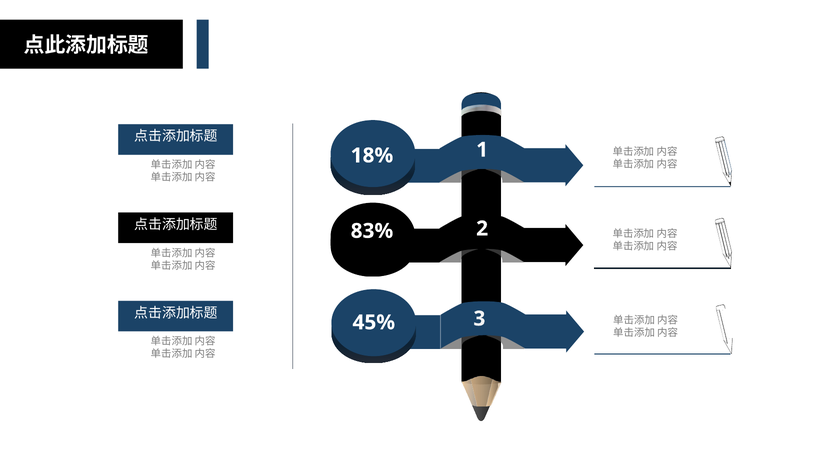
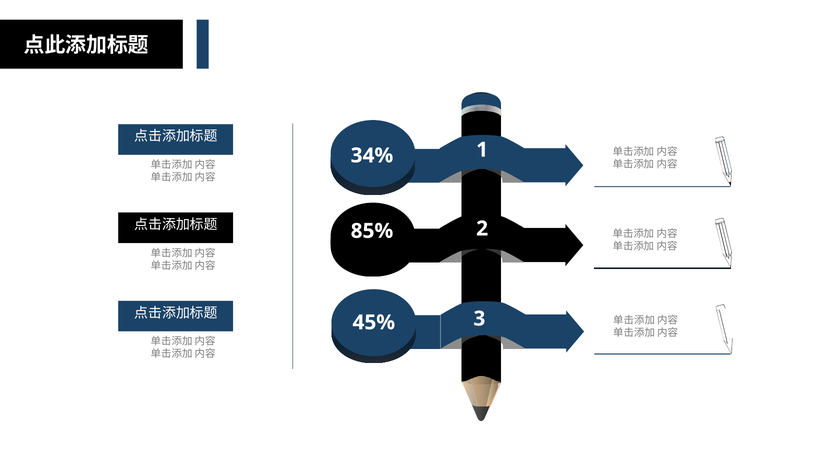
18%: 18% -> 34%
83%: 83% -> 85%
